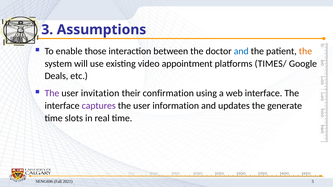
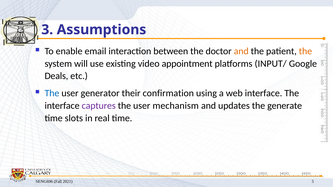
those: those -> email
and at (241, 51) colour: blue -> orange
TIMES/: TIMES/ -> INPUT/
The at (52, 93) colour: purple -> blue
invitation: invitation -> generator
information: information -> mechanism
